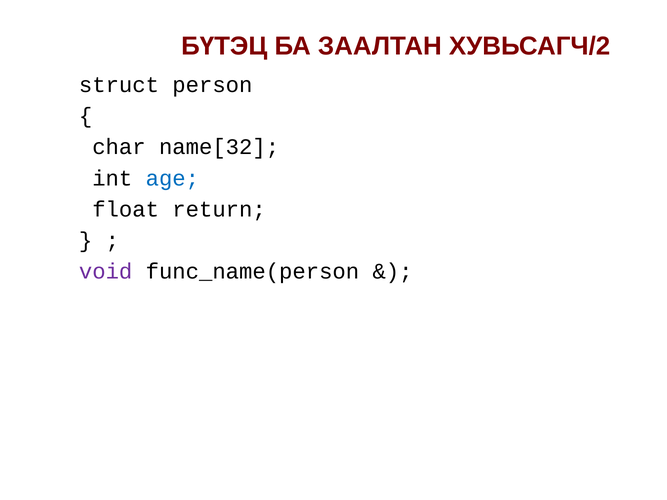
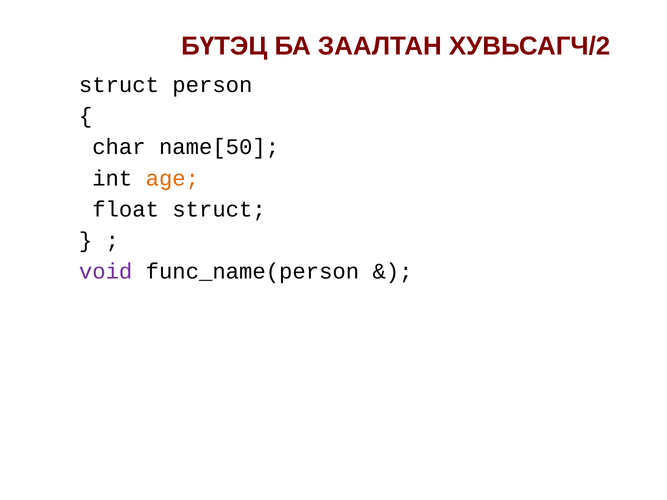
name[32: name[32 -> name[50
age colour: blue -> orange
float return: return -> struct
